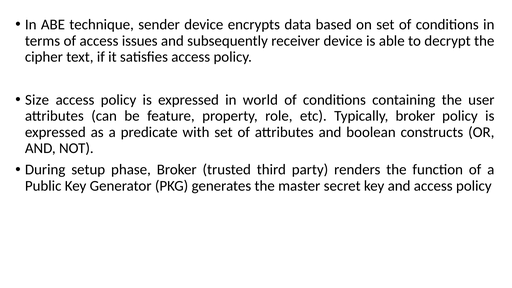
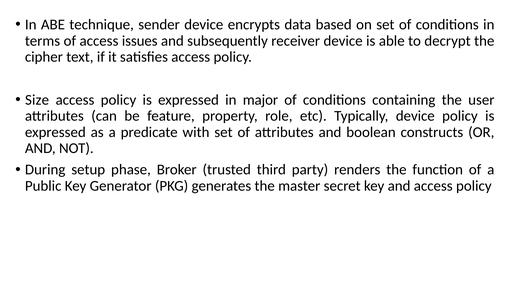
world: world -> major
Typically broker: broker -> device
